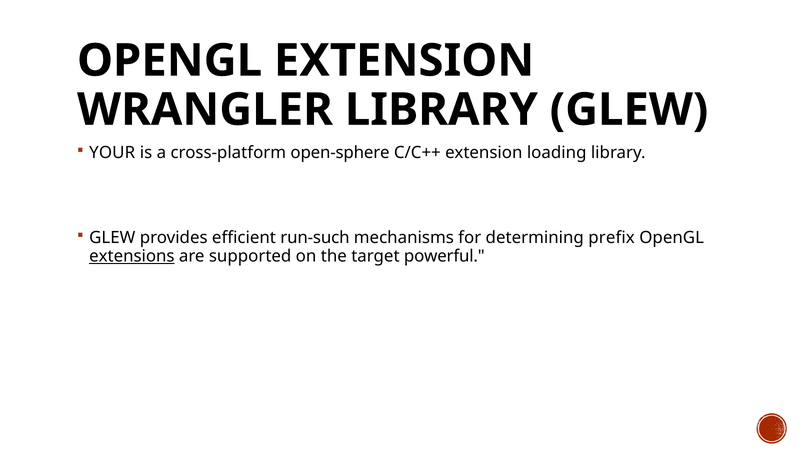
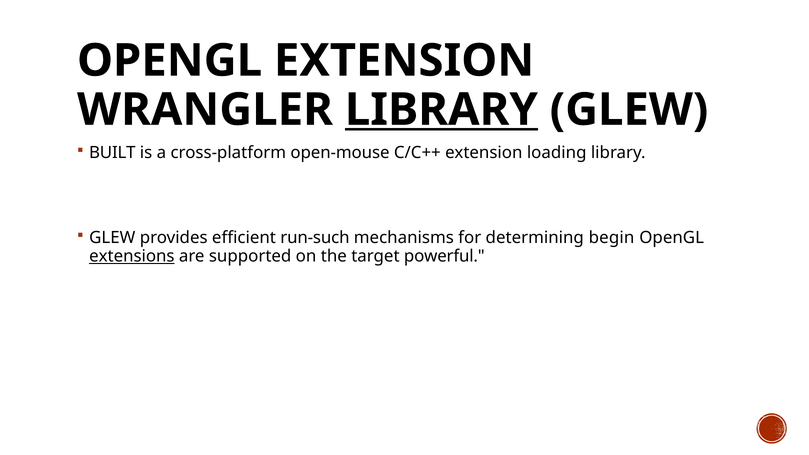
LIBRARY at (441, 110) underline: none -> present
YOUR: YOUR -> BUILT
open-sphere: open-sphere -> open-mouse
prefix: prefix -> begin
